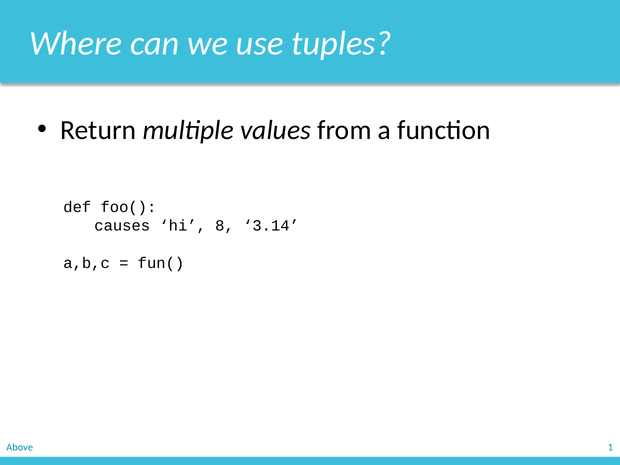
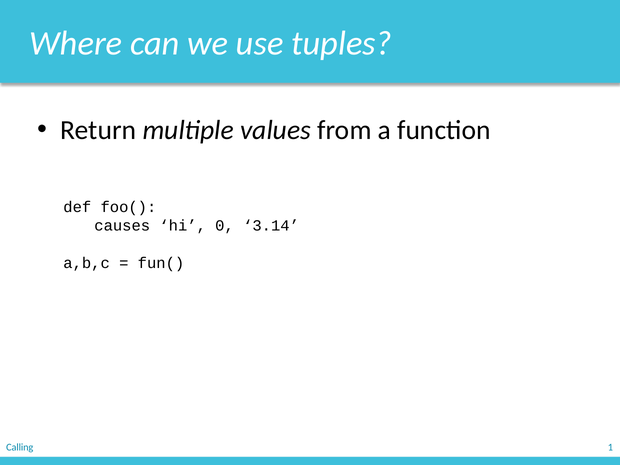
8: 8 -> 0
Above: Above -> Calling
